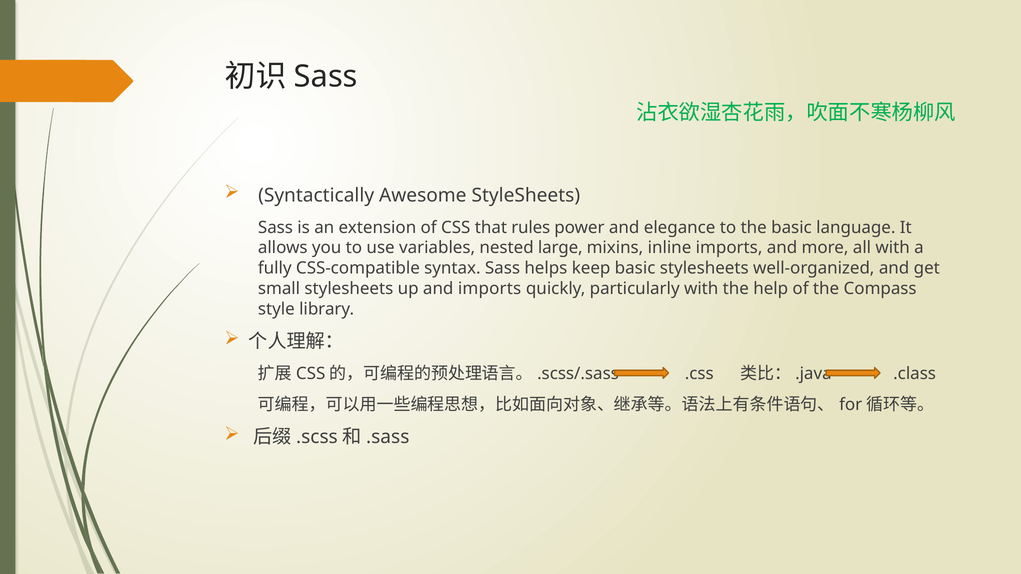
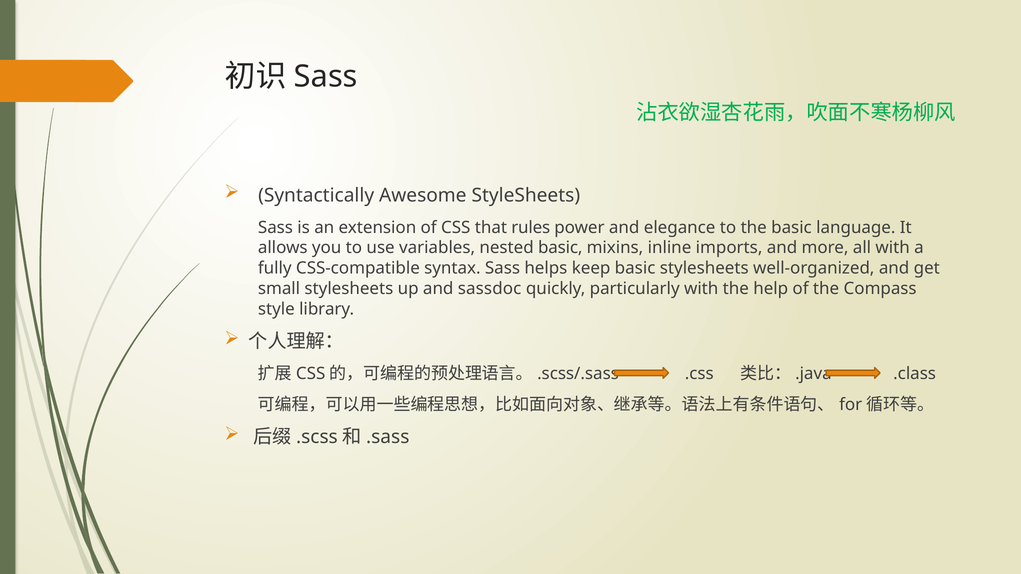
nested large: large -> basic
and imports: imports -> sassdoc
